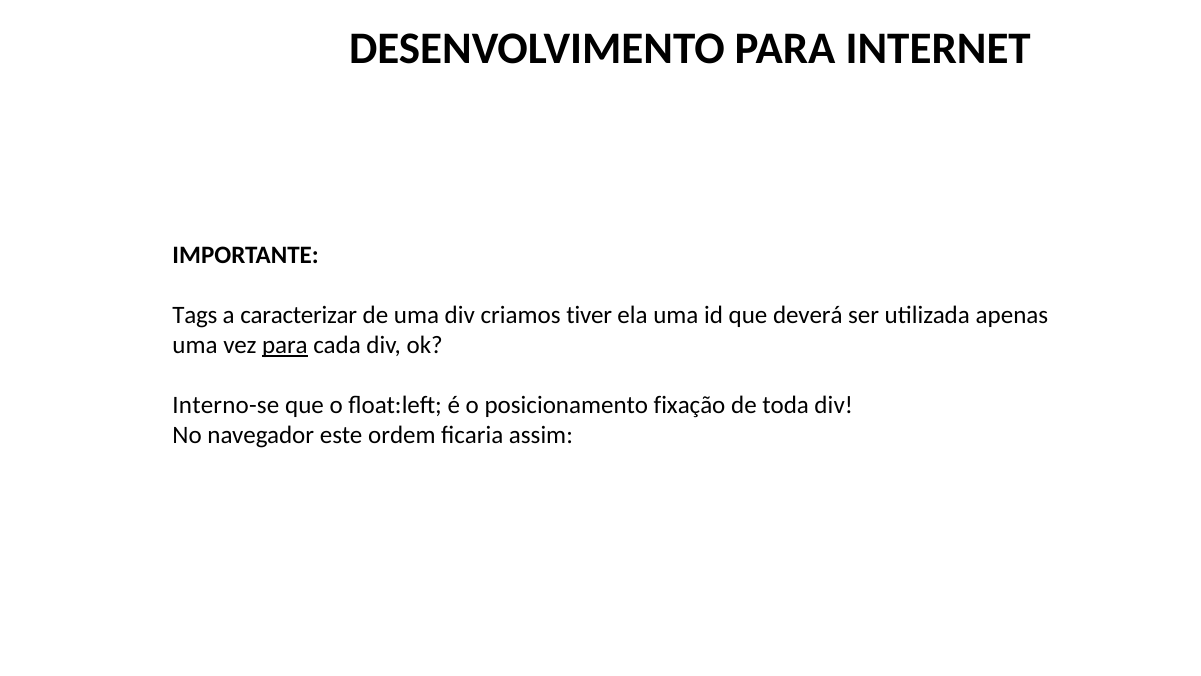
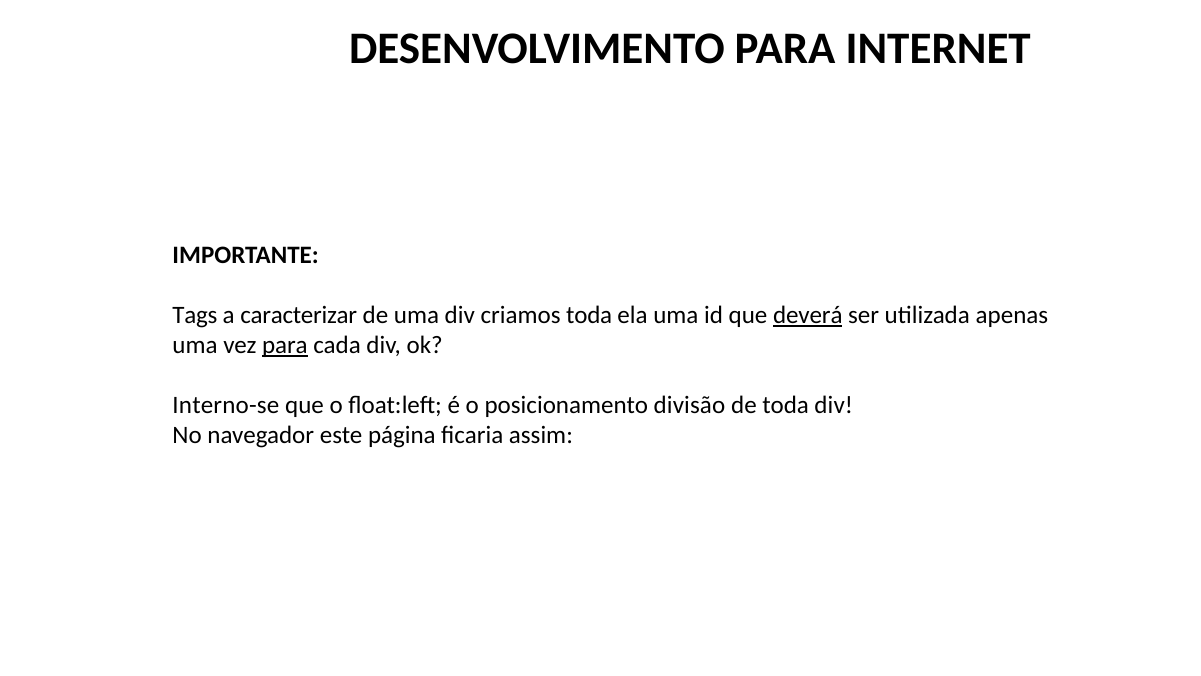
criamos tiver: tiver -> toda
deverá underline: none -> present
fixação: fixação -> divisão
ordem: ordem -> página
